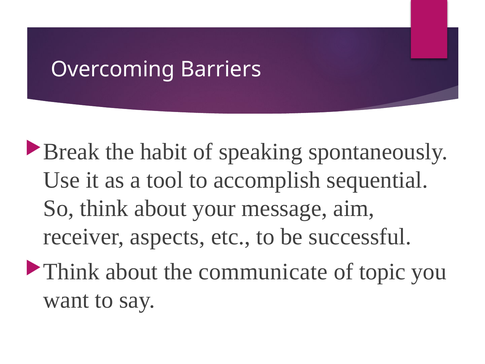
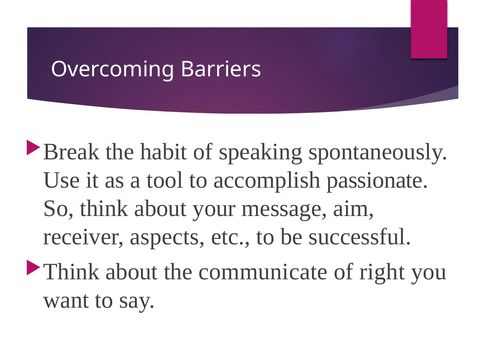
sequential: sequential -> passionate
topic: topic -> right
